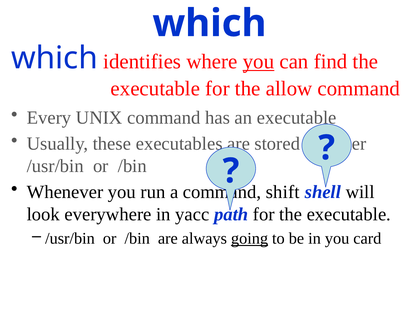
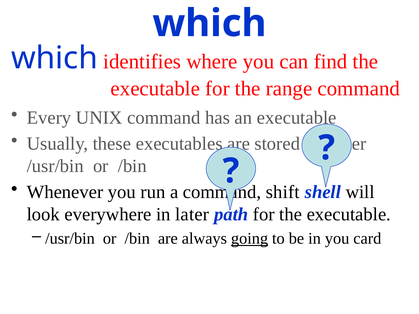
you at (258, 62) underline: present -> none
allow: allow -> range
yacc: yacc -> later
